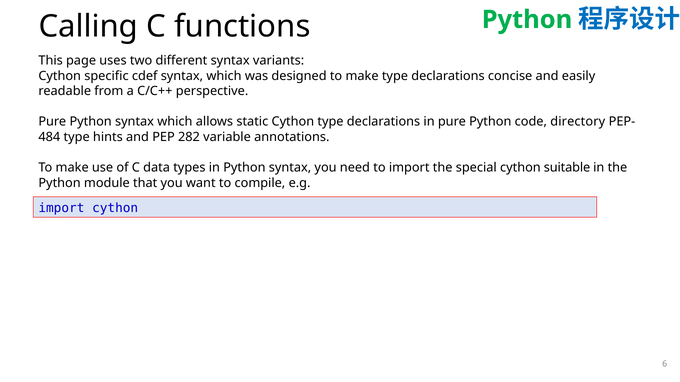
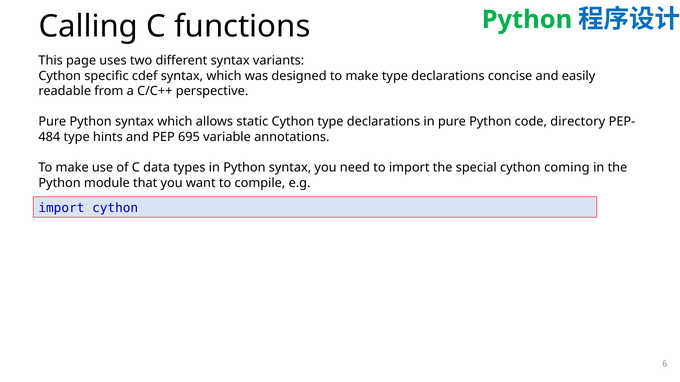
282: 282 -> 695
suitable: suitable -> coming
